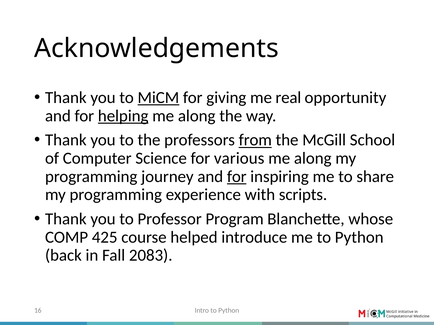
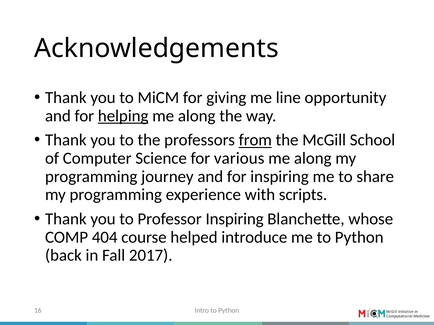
MiCM underline: present -> none
real: real -> line
for at (237, 177) underline: present -> none
Professor Program: Program -> Inspiring
425: 425 -> 404
2083: 2083 -> 2017
